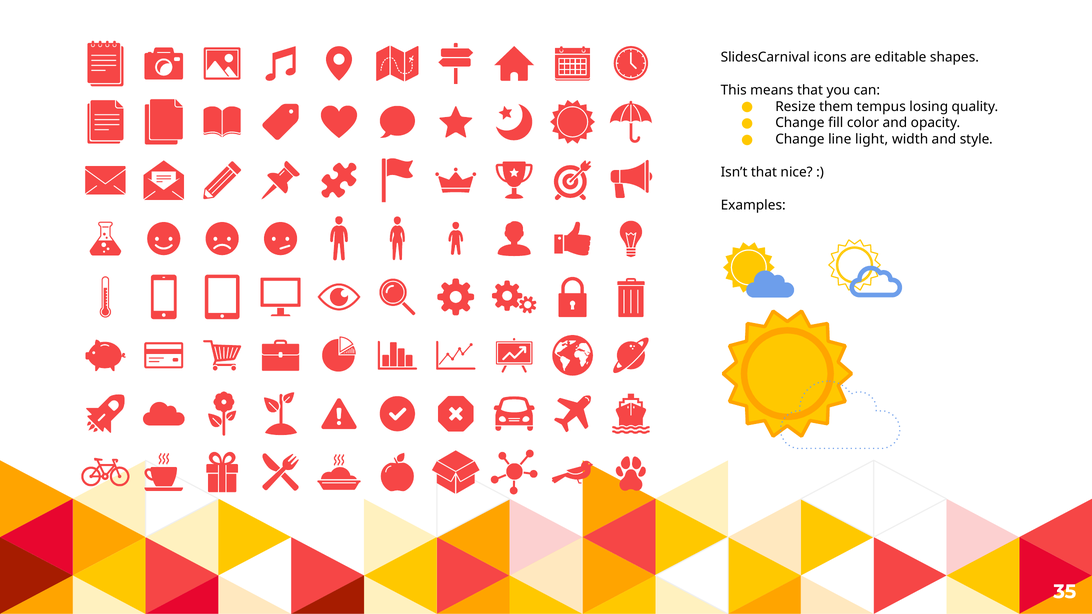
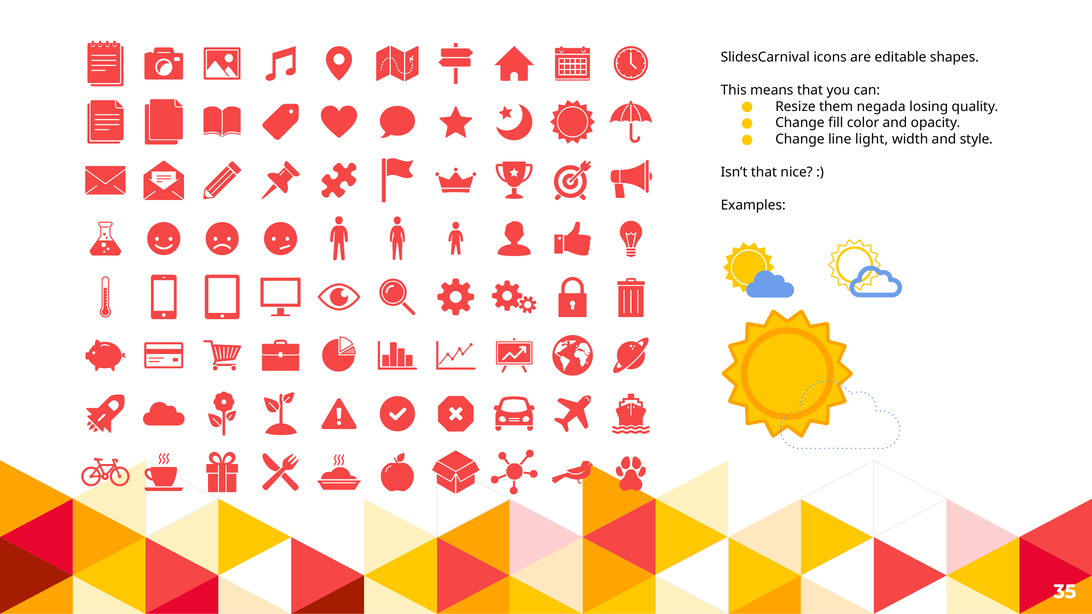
tempus: tempus -> negada
